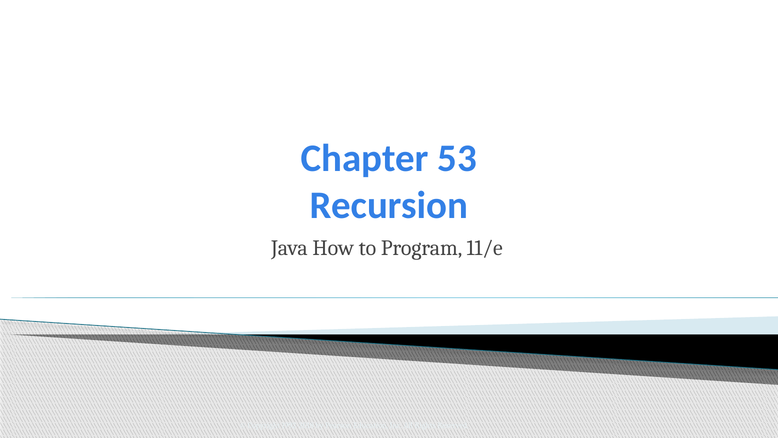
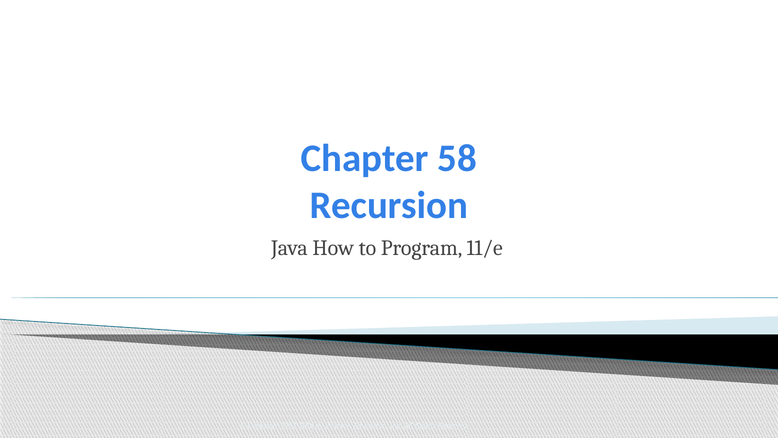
53: 53 -> 58
